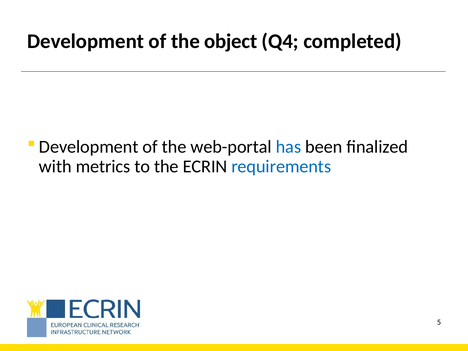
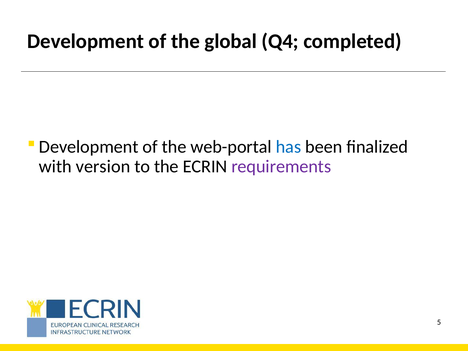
object: object -> global
metrics: metrics -> version
requirements colour: blue -> purple
